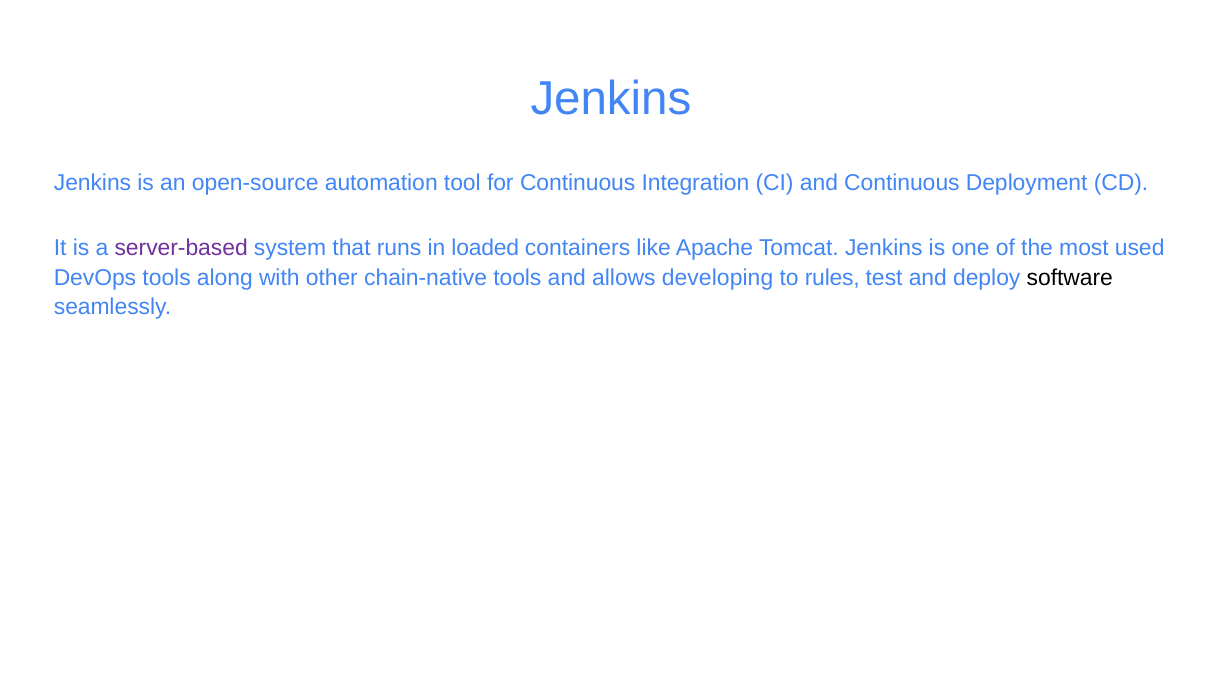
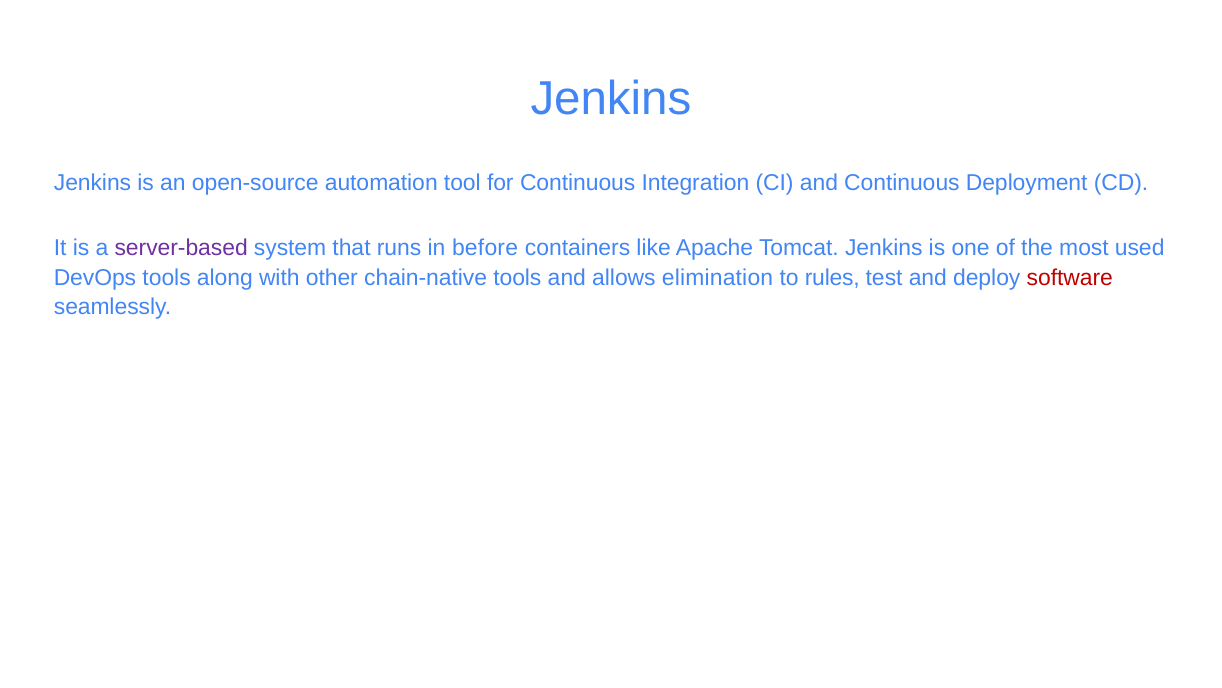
loaded: loaded -> before
developing: developing -> elimination
software colour: black -> red
